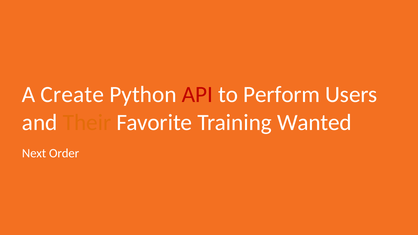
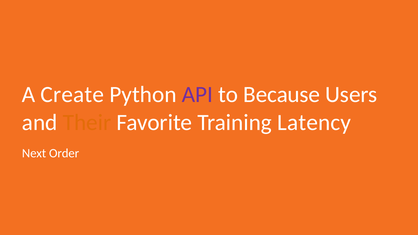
API colour: red -> purple
Perform: Perform -> Because
Wanted: Wanted -> Latency
